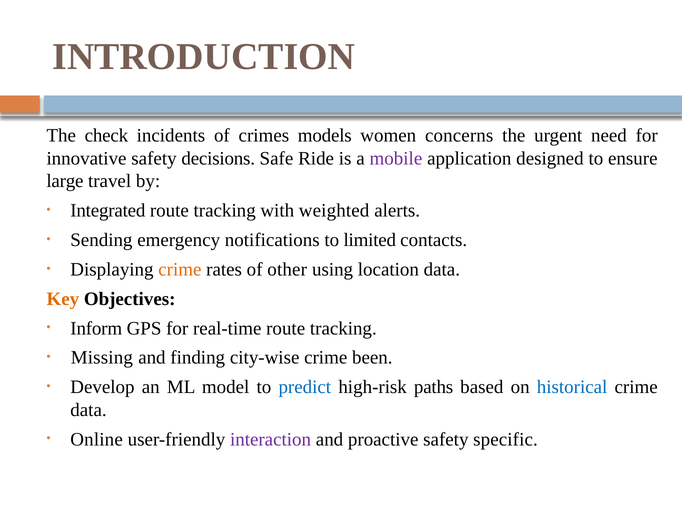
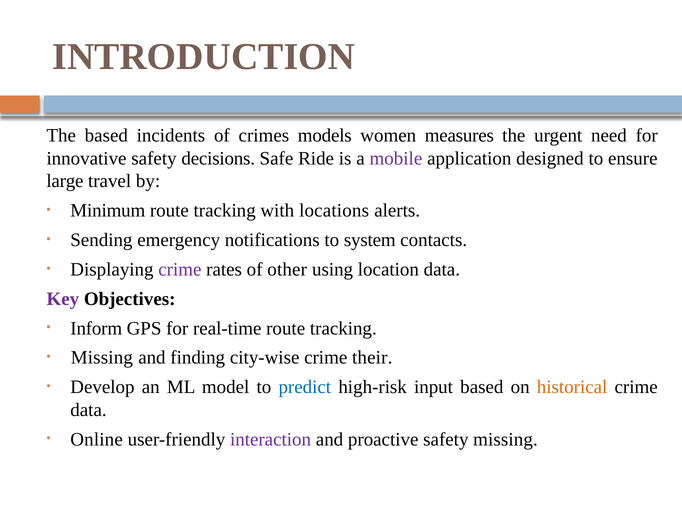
The check: check -> based
concerns: concerns -> measures
Integrated: Integrated -> Minimum
weighted: weighted -> locations
limited: limited -> system
crime at (180, 269) colour: orange -> purple
Key colour: orange -> purple
been: been -> their
paths: paths -> input
historical colour: blue -> orange
safety specific: specific -> missing
